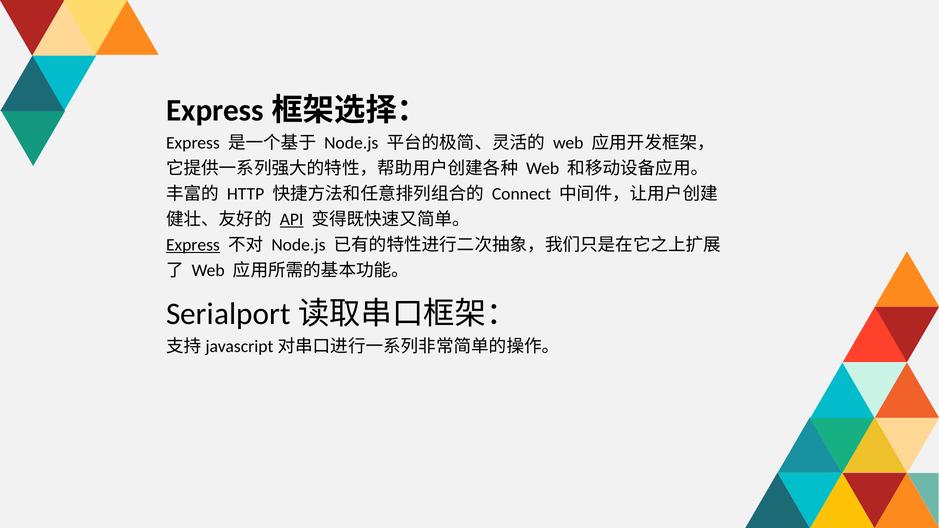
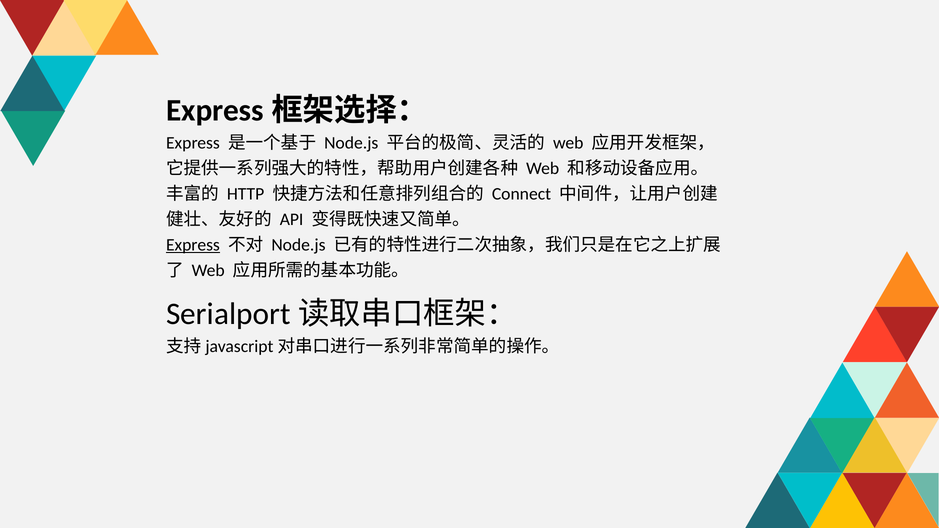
API underline: present -> none
